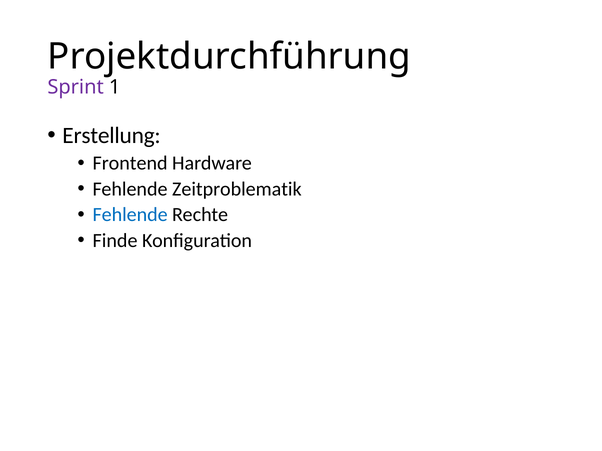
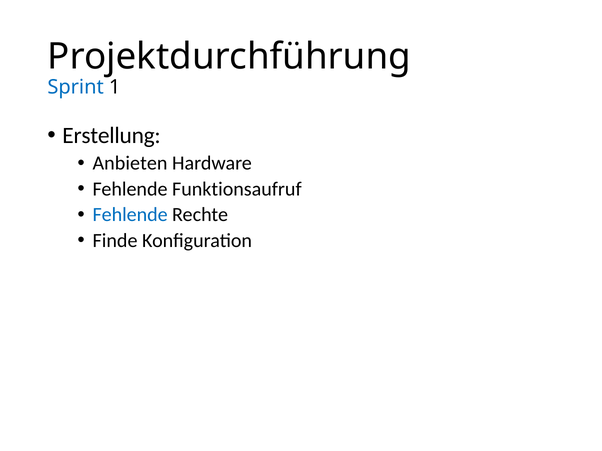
Sprint colour: purple -> blue
Frontend: Frontend -> Anbieten
Zeitproblematik: Zeitproblematik -> Funktionsaufruf
